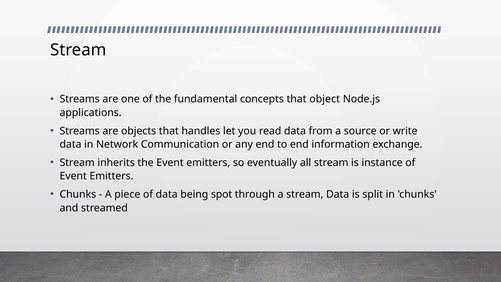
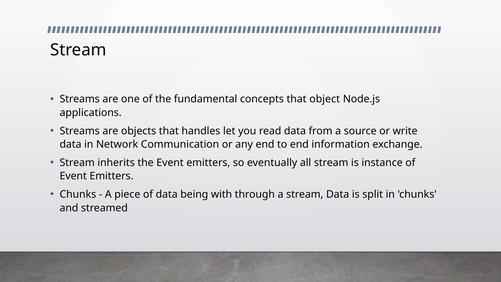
spot: spot -> with
